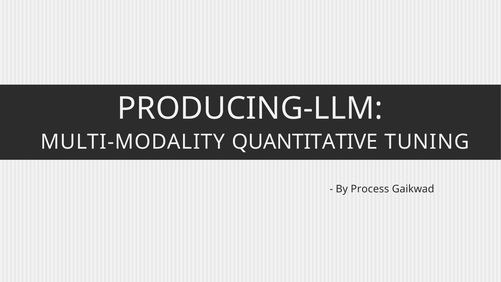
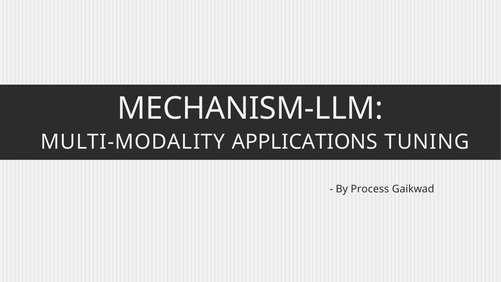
PRODUCING-LLM: PRODUCING-LLM -> MECHANISM-LLM
QUANTITATIVE: QUANTITATIVE -> APPLICATIONS
